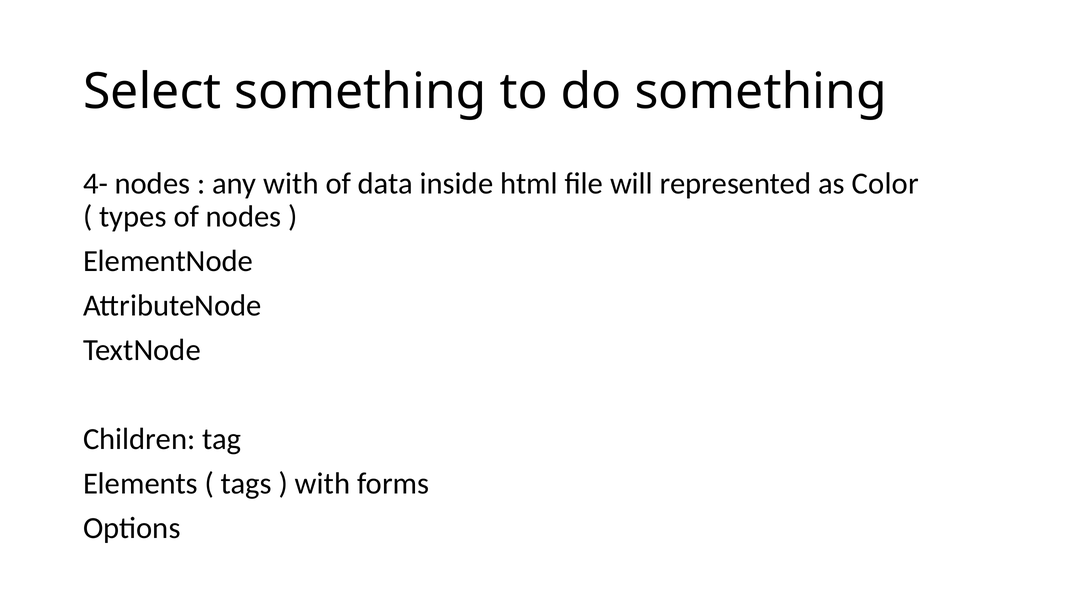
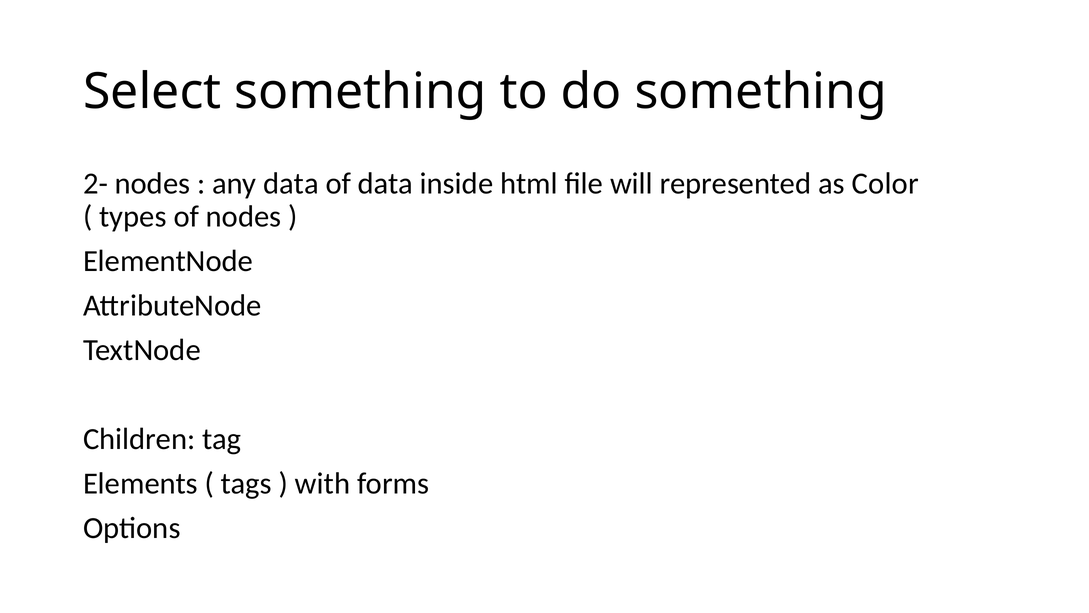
4-: 4- -> 2-
any with: with -> data
